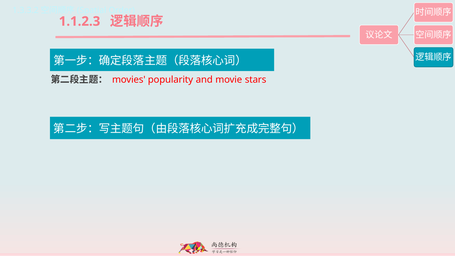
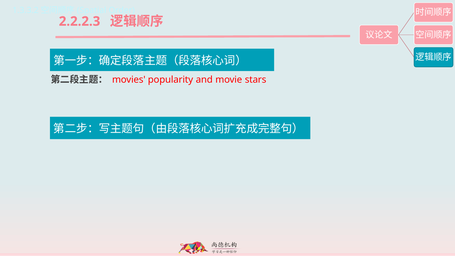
1.1.2.3: 1.1.2.3 -> 2.2.2.3
